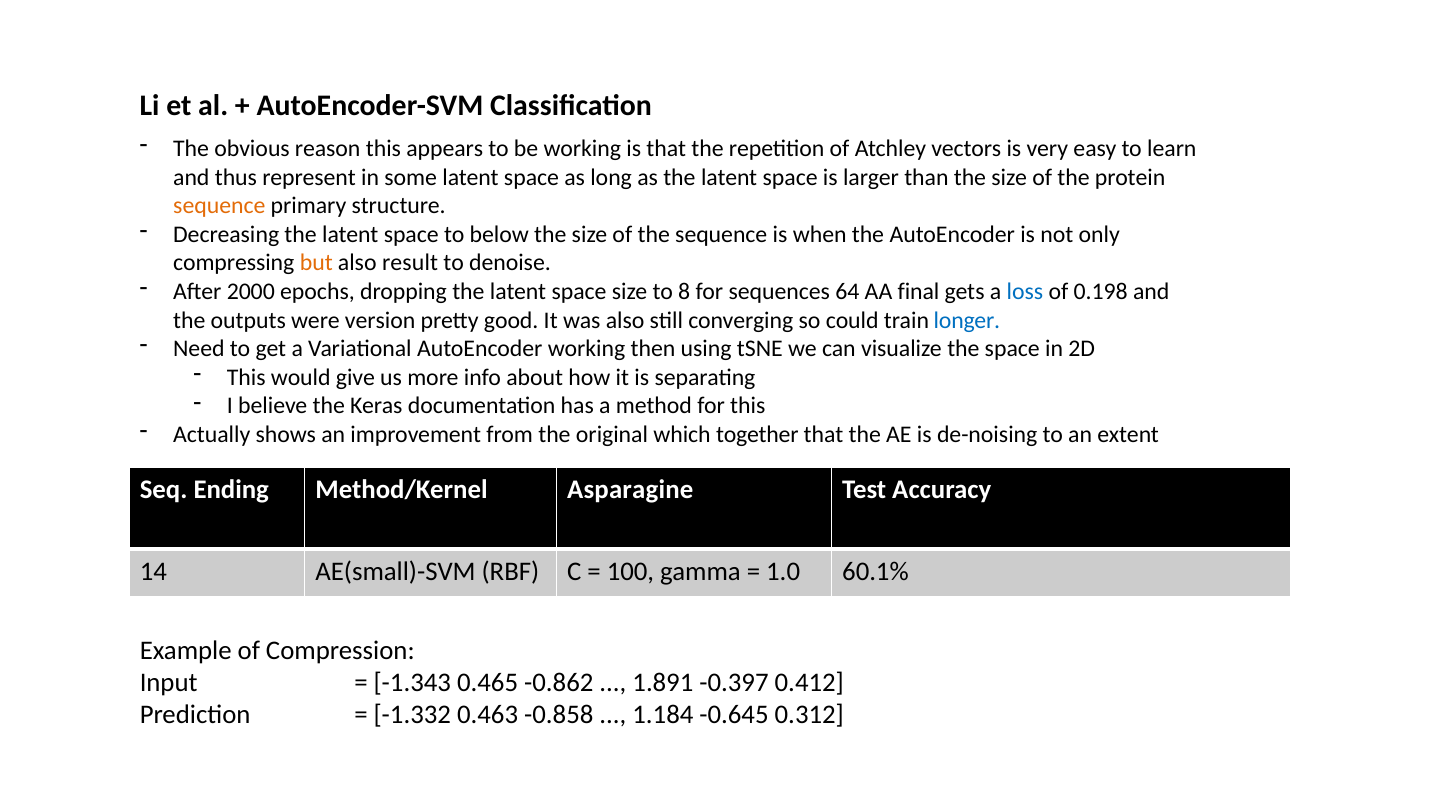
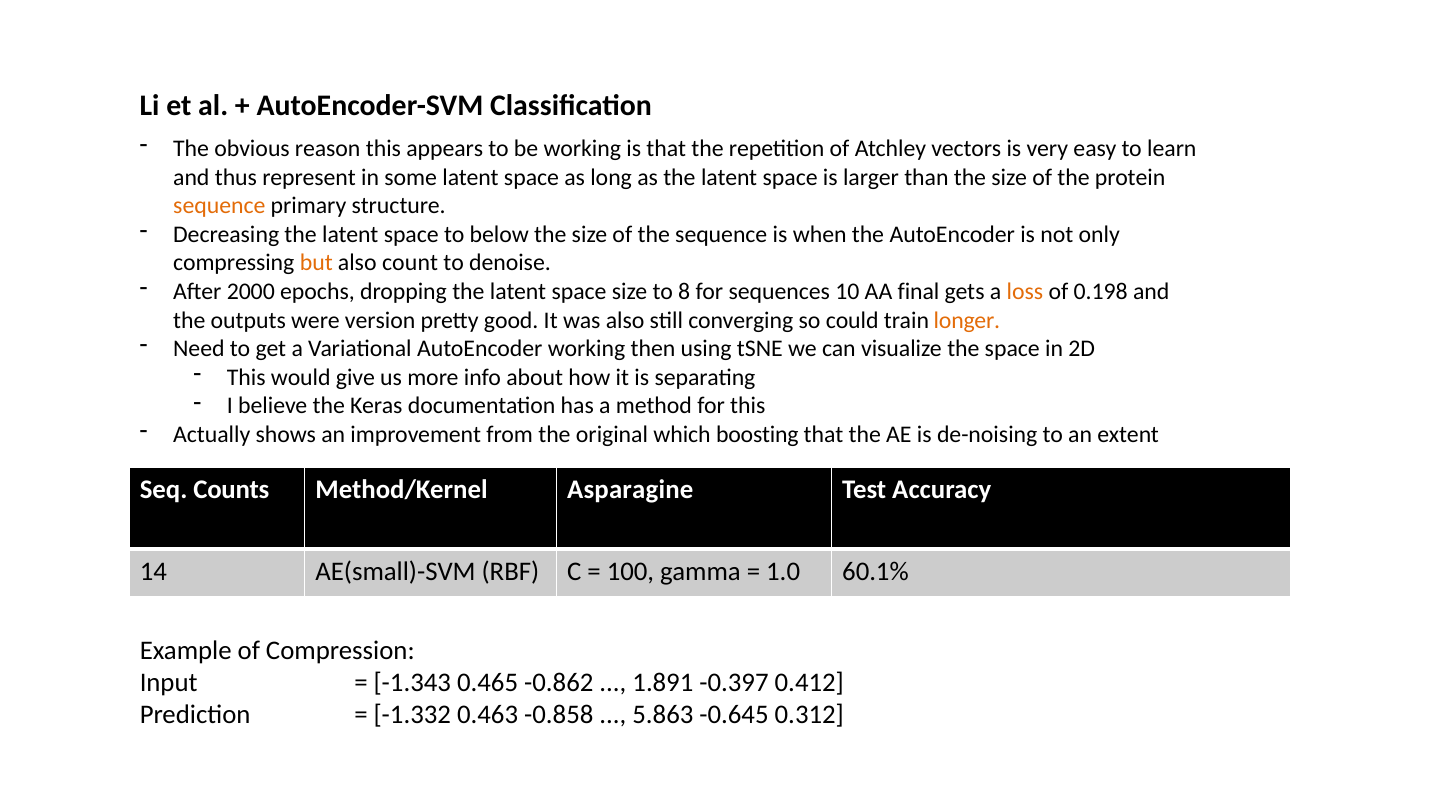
result: result -> count
64: 64 -> 10
loss colour: blue -> orange
longer colour: blue -> orange
together: together -> boosting
Ending: Ending -> Counts
1.184: 1.184 -> 5.863
